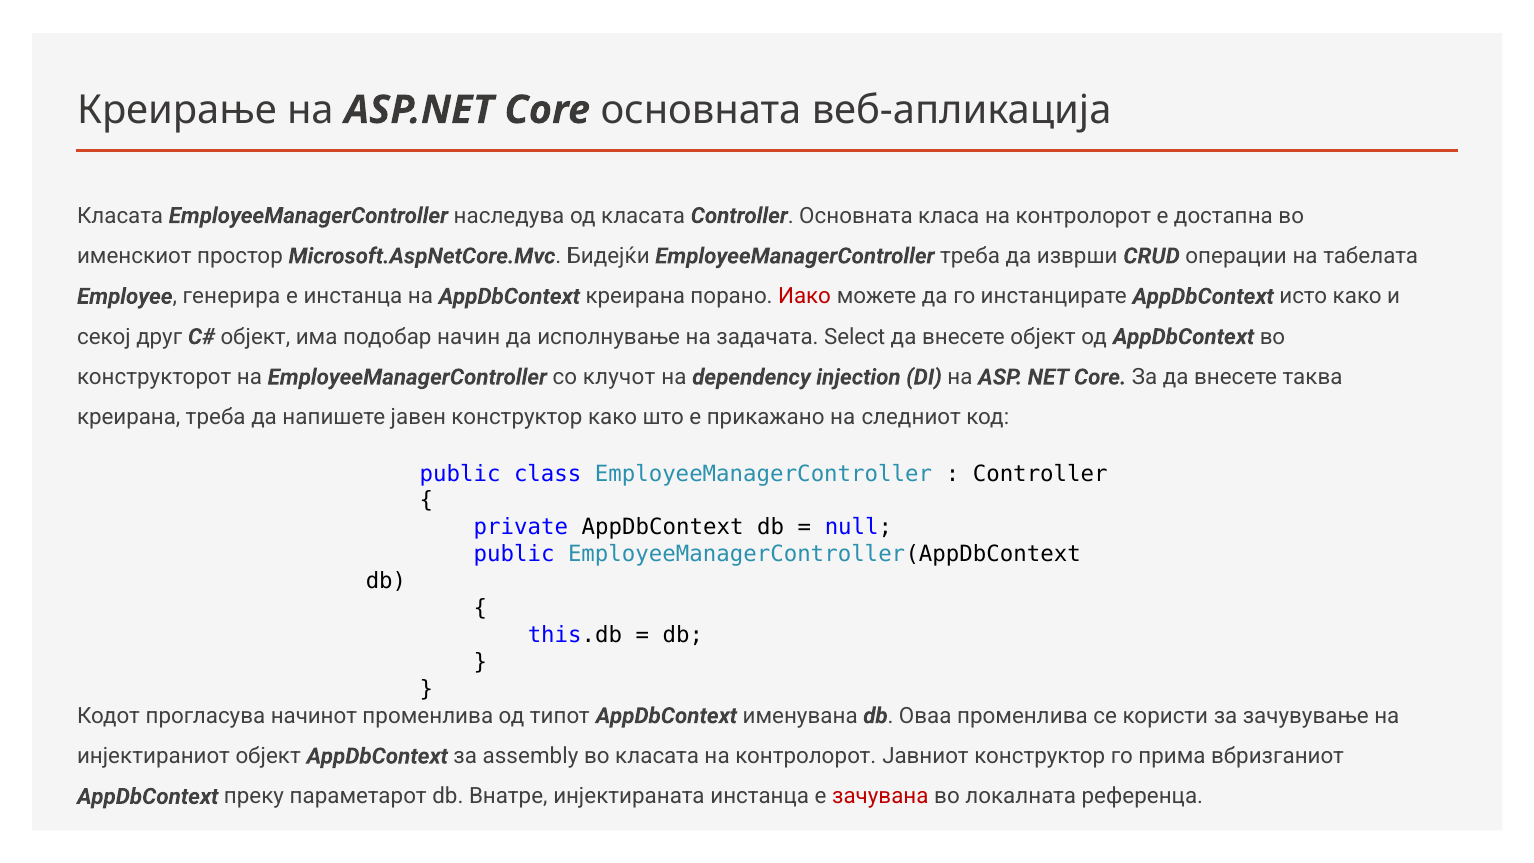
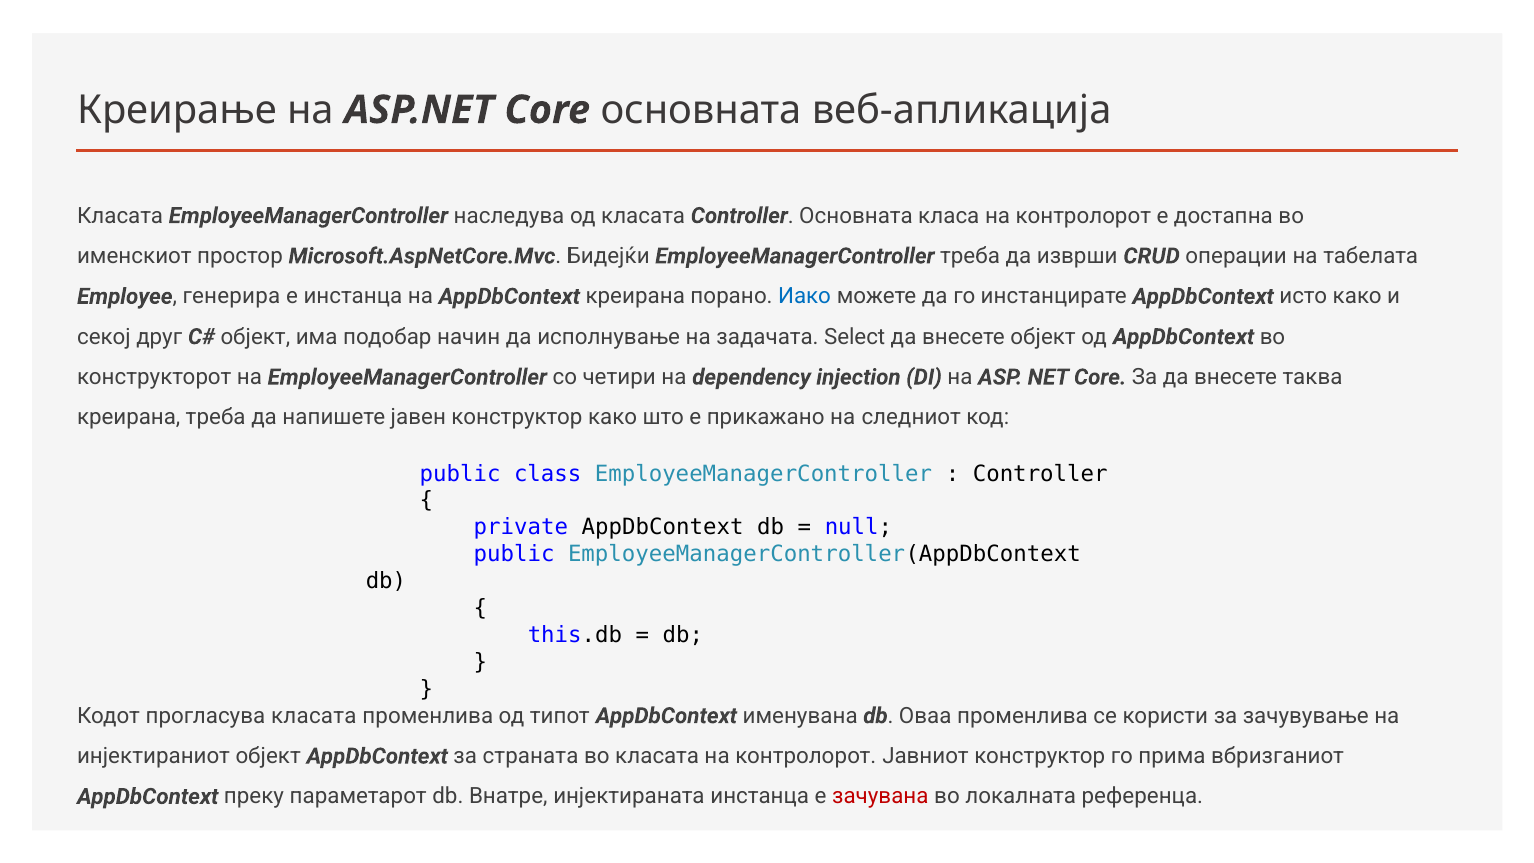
Иако colour: red -> blue
клучот: клучот -> четири
прогласува начинот: начинот -> класата
assembly: assembly -> страната
